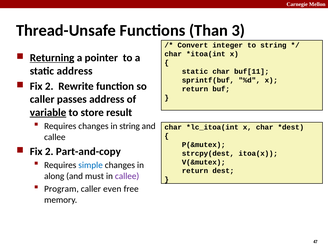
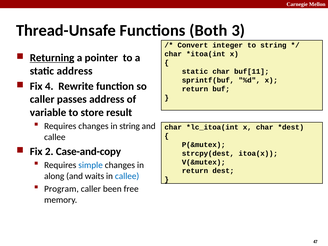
Than: Than -> Both
2 at (49, 86): 2 -> 4
variable underline: present -> none
Part-and-copy: Part-and-copy -> Case-and-copy
must: must -> waits
callee at (127, 176) colour: purple -> blue
even: even -> been
